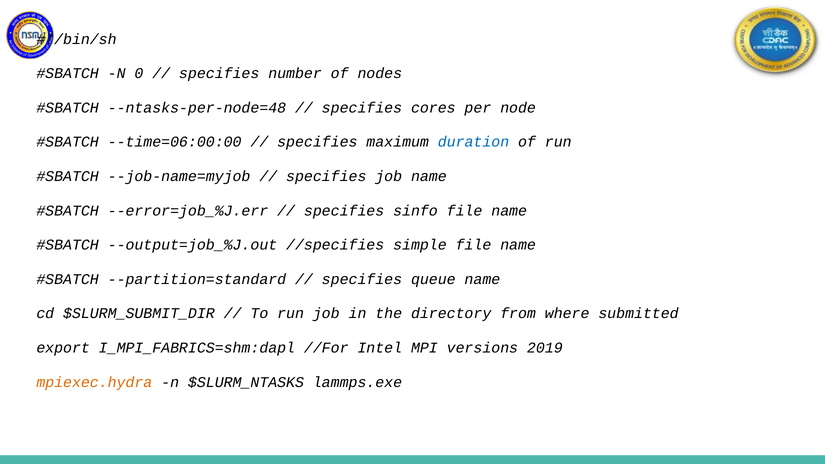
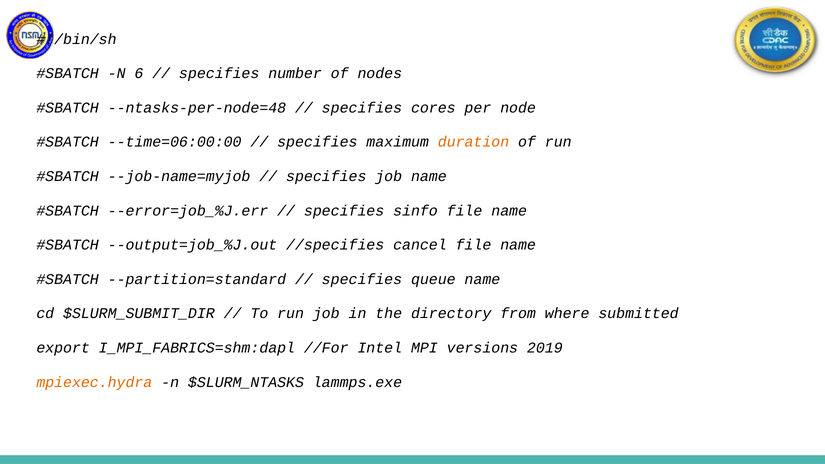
0: 0 -> 6
duration colour: blue -> orange
simple: simple -> cancel
